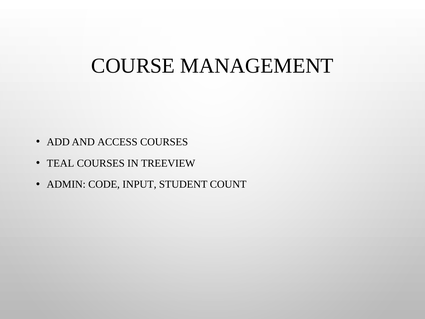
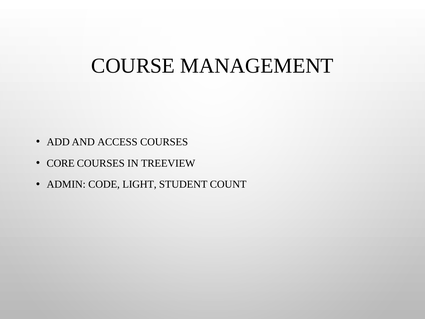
TEAL: TEAL -> CORE
INPUT: INPUT -> LIGHT
